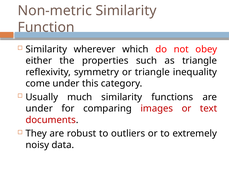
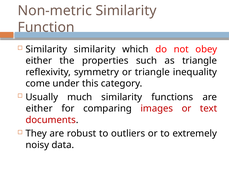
Similarity wherever: wherever -> similarity
under at (39, 109): under -> either
